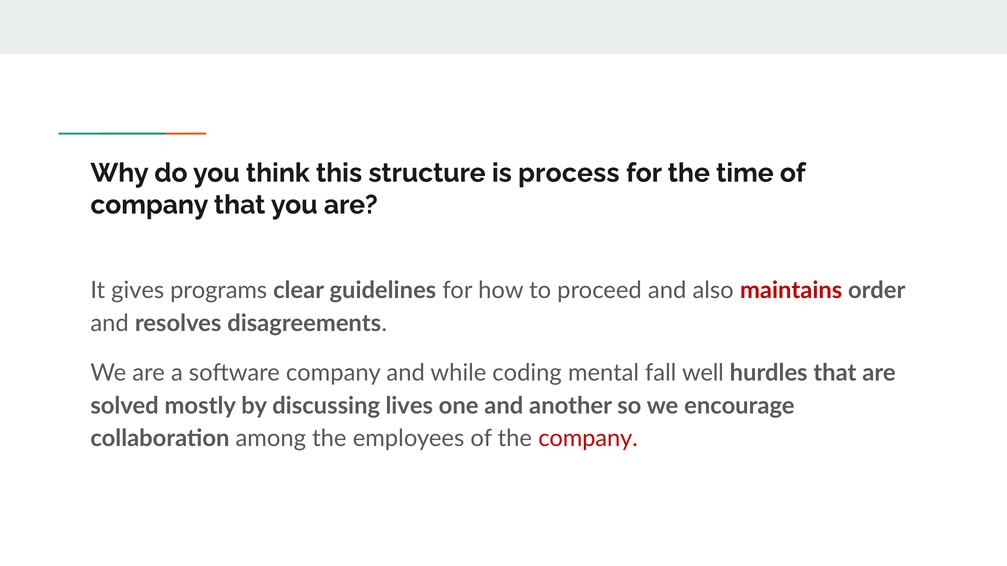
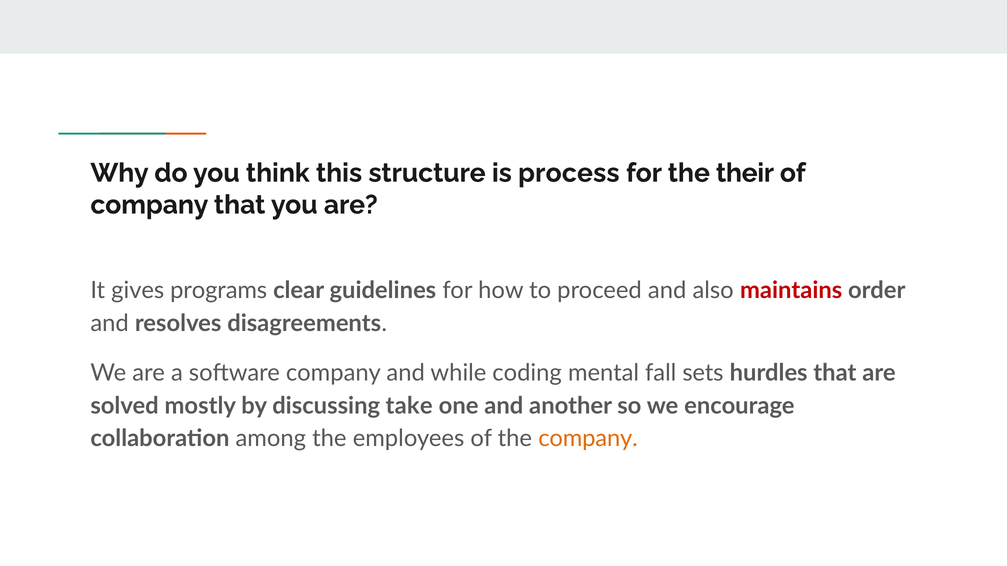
time: time -> their
well: well -> sets
lives: lives -> take
company at (588, 439) colour: red -> orange
